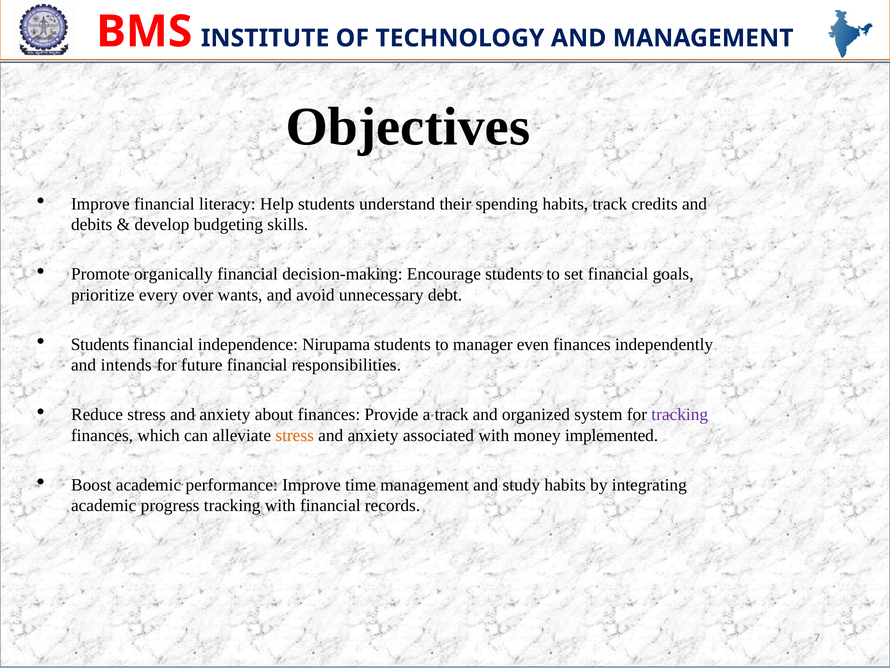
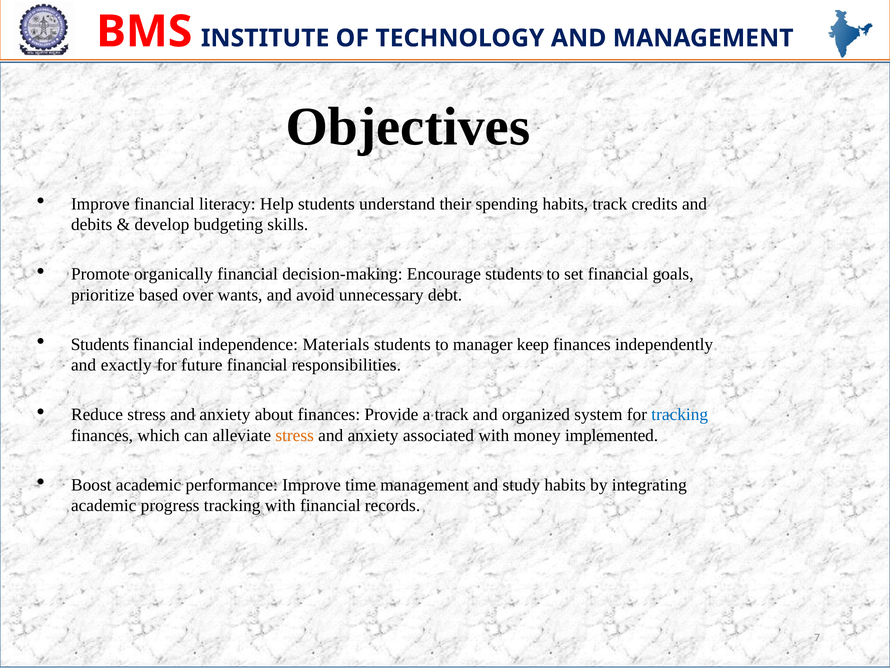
every: every -> based
Nirupama: Nirupama -> Materials
even: even -> keep
intends: intends -> exactly
tracking at (680, 414) colour: purple -> blue
